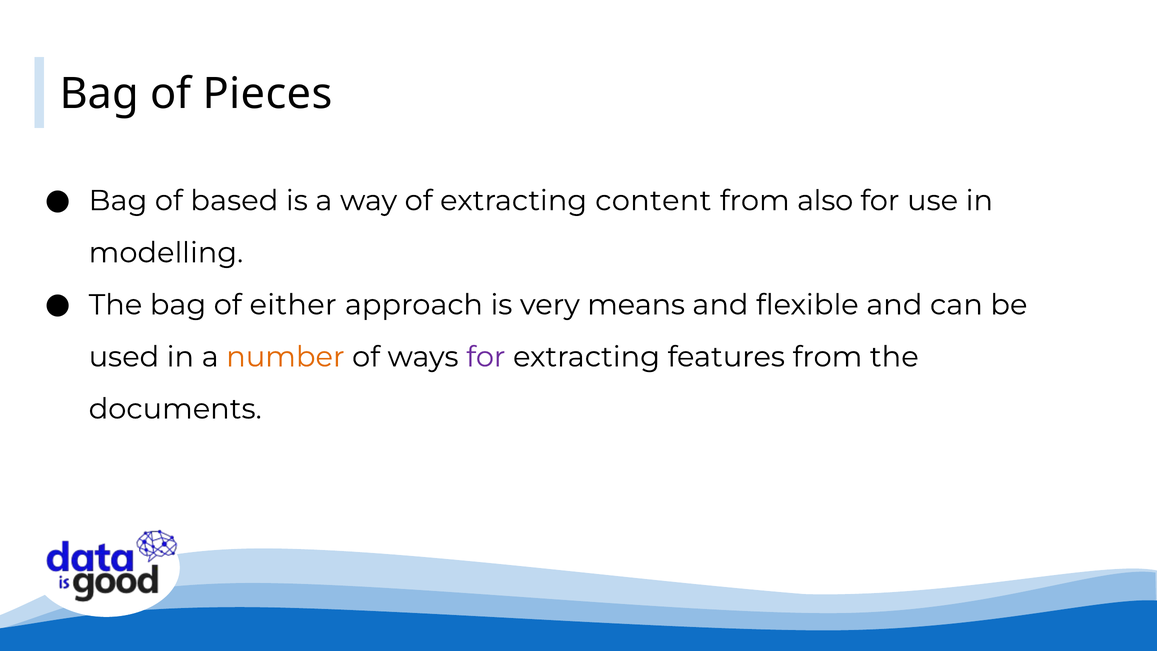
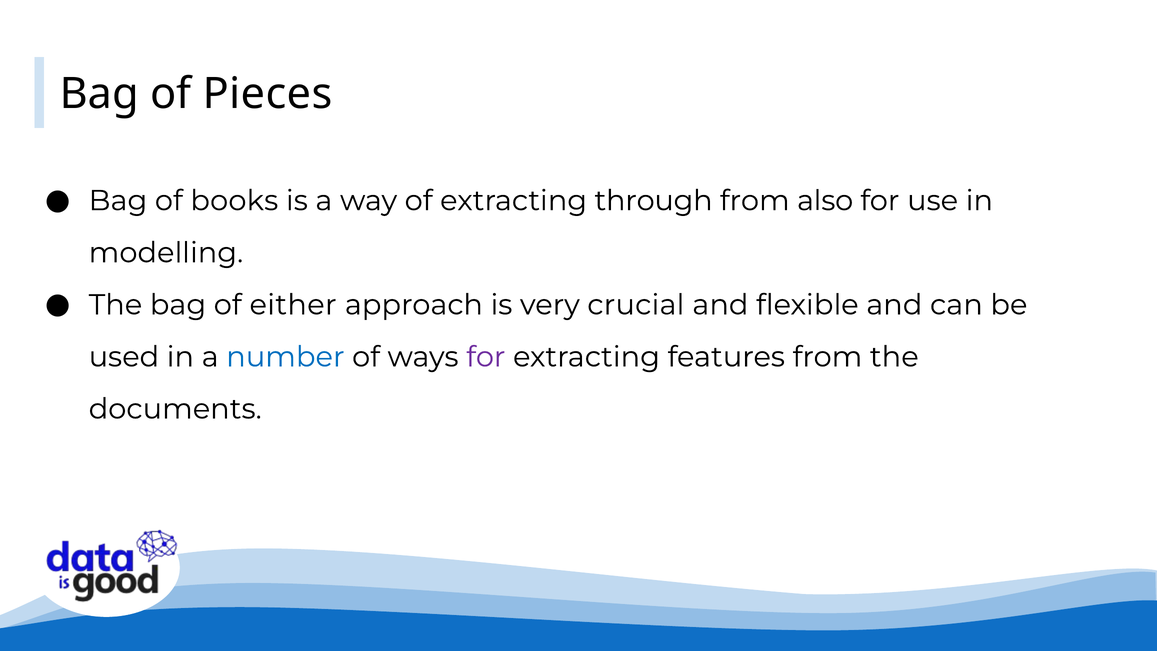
based: based -> books
content: content -> through
means: means -> crucial
number colour: orange -> blue
